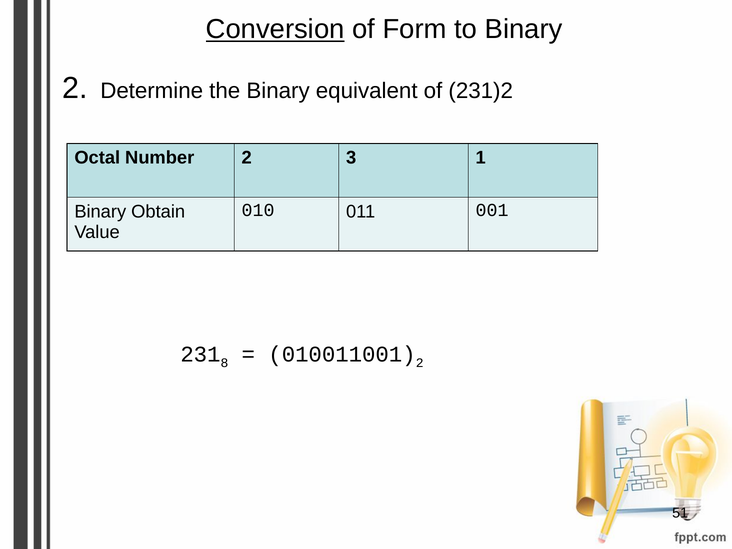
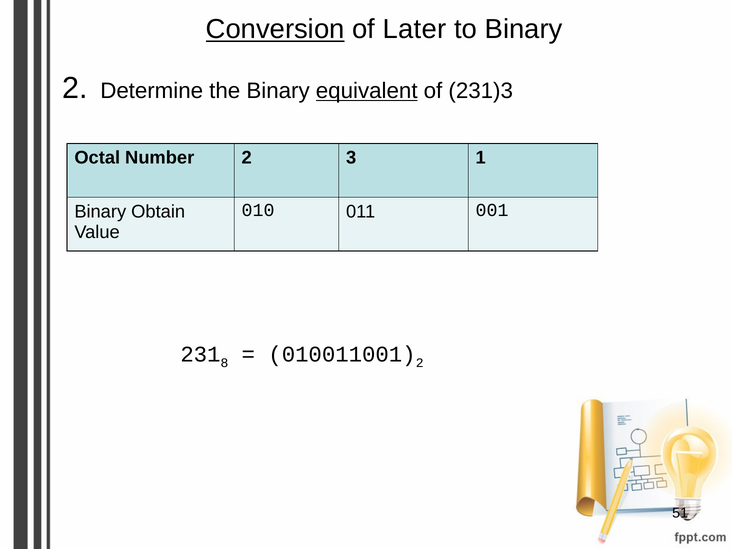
Form: Form -> Later
equivalent underline: none -> present
231)2: 231)2 -> 231)3
